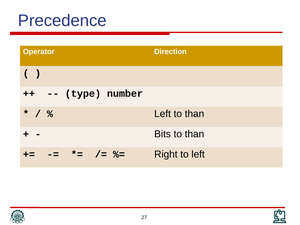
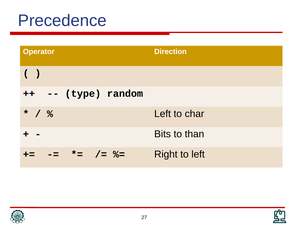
number: number -> random
Left to than: than -> char
